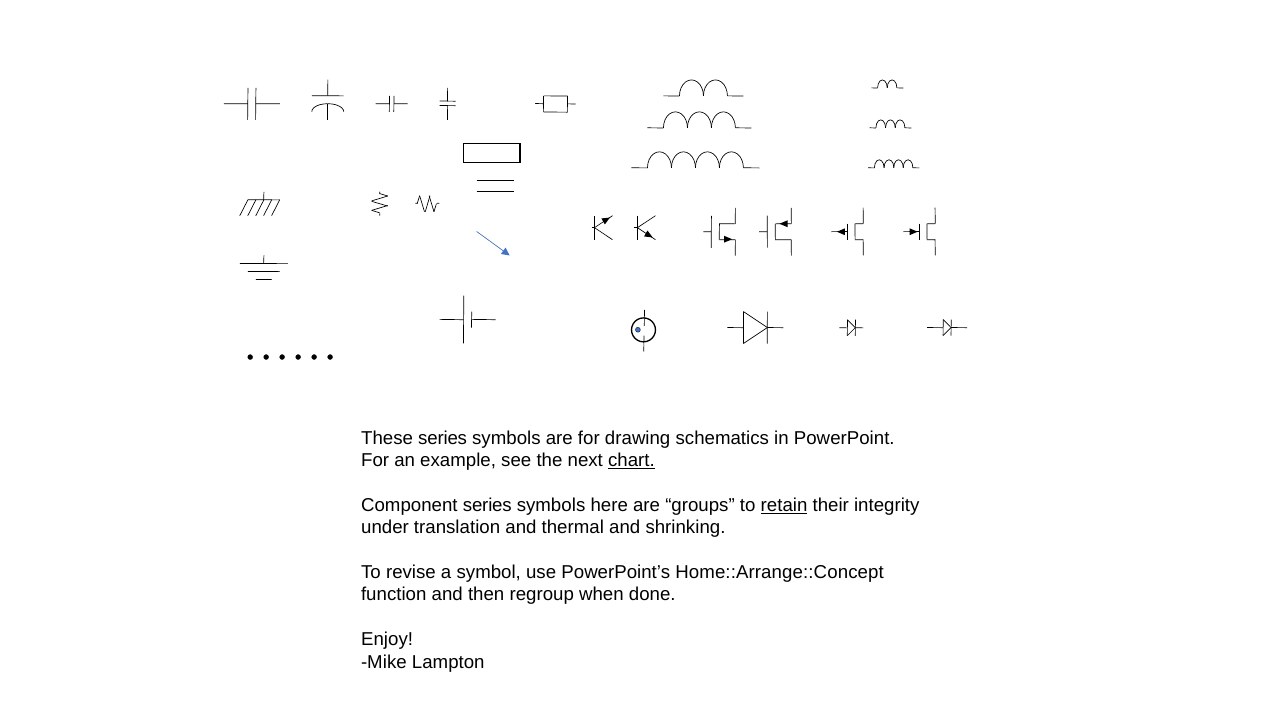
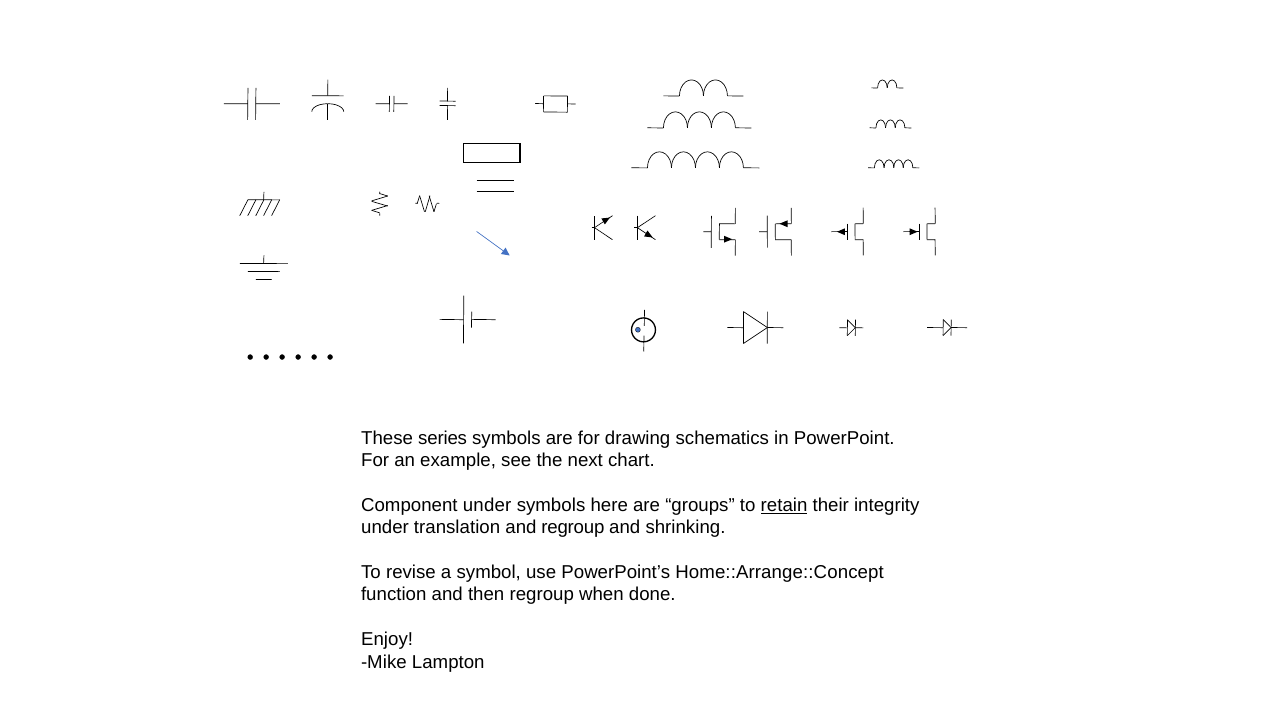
chart underline: present -> none
Component series: series -> under
and thermal: thermal -> regroup
